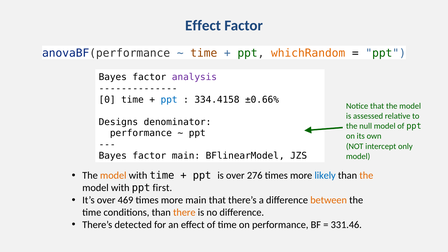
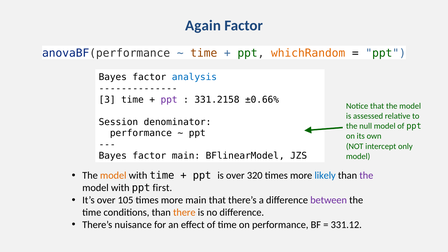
Effect at (203, 26): Effect -> Again
analysis colour: purple -> blue
0: 0 -> 3
ppt at (169, 100) colour: blue -> purple
334.4158: 334.4158 -> 331.2158
Designs: Designs -> Session
276: 276 -> 320
the at (366, 176) colour: orange -> purple
469: 469 -> 105
between colour: orange -> purple
detected: detected -> nuisance
331.46: 331.46 -> 331.12
